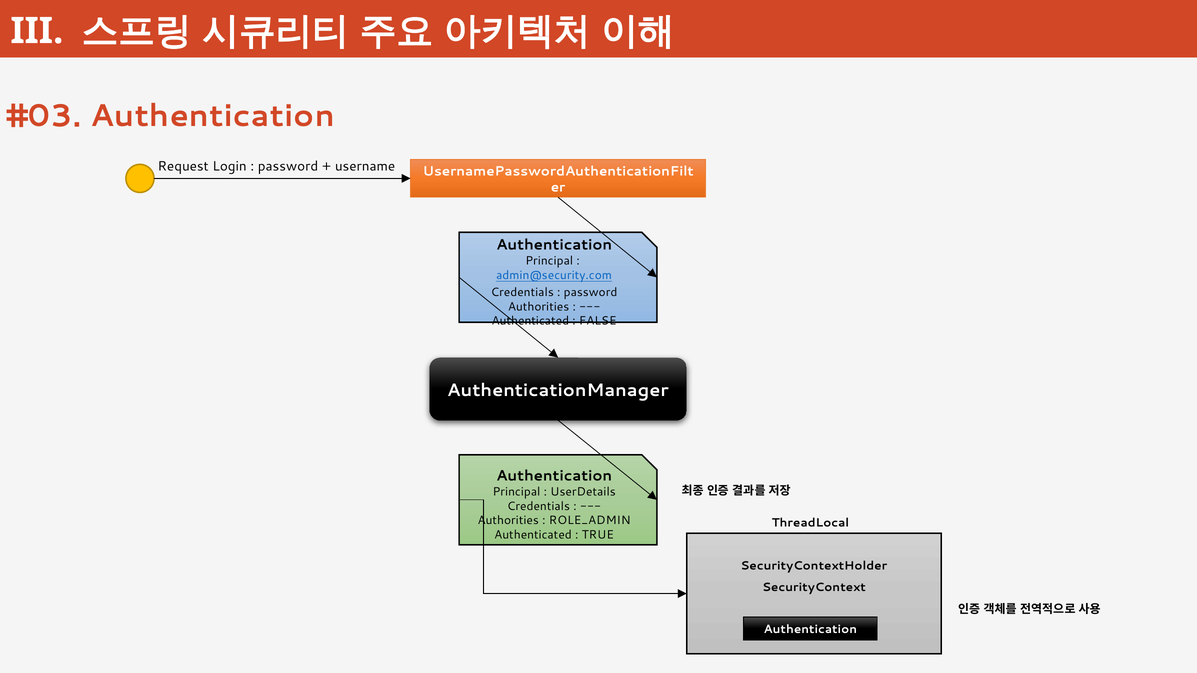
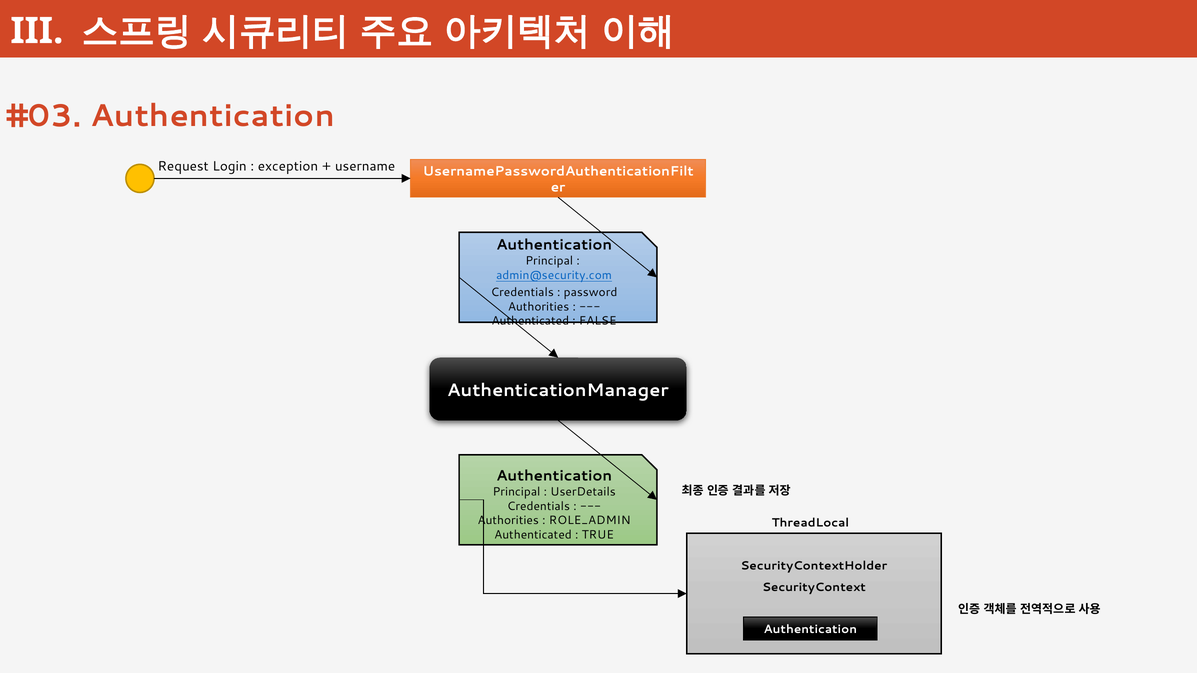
password at (288, 166): password -> exception
